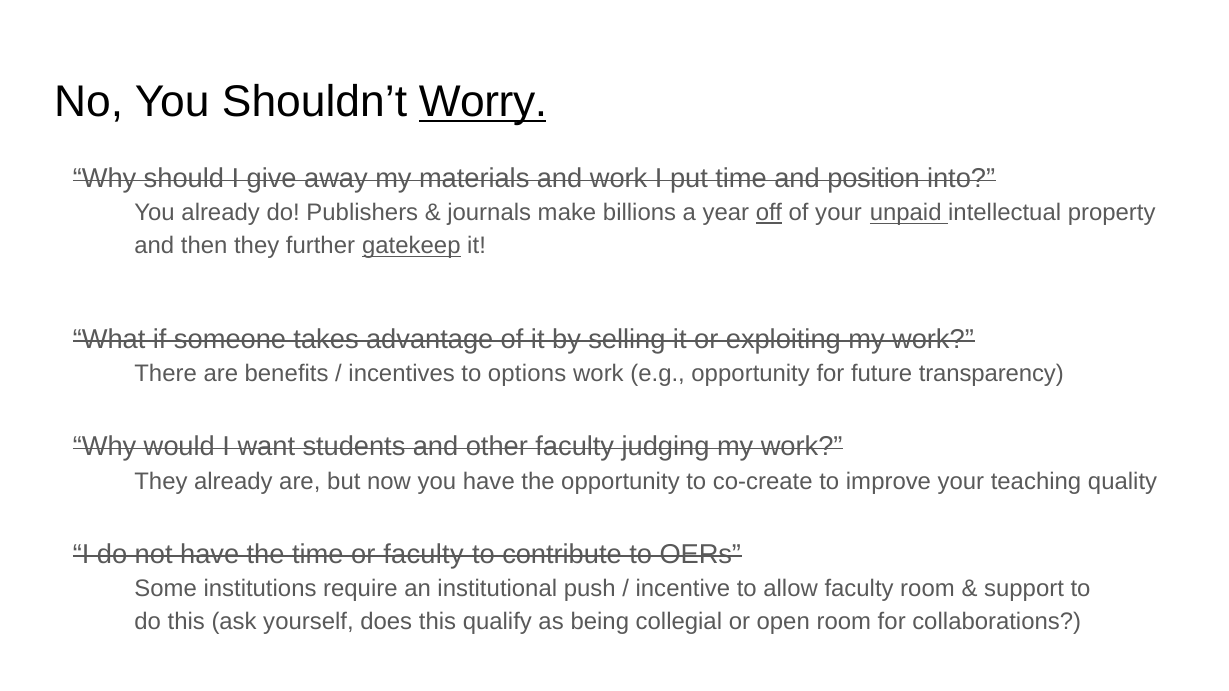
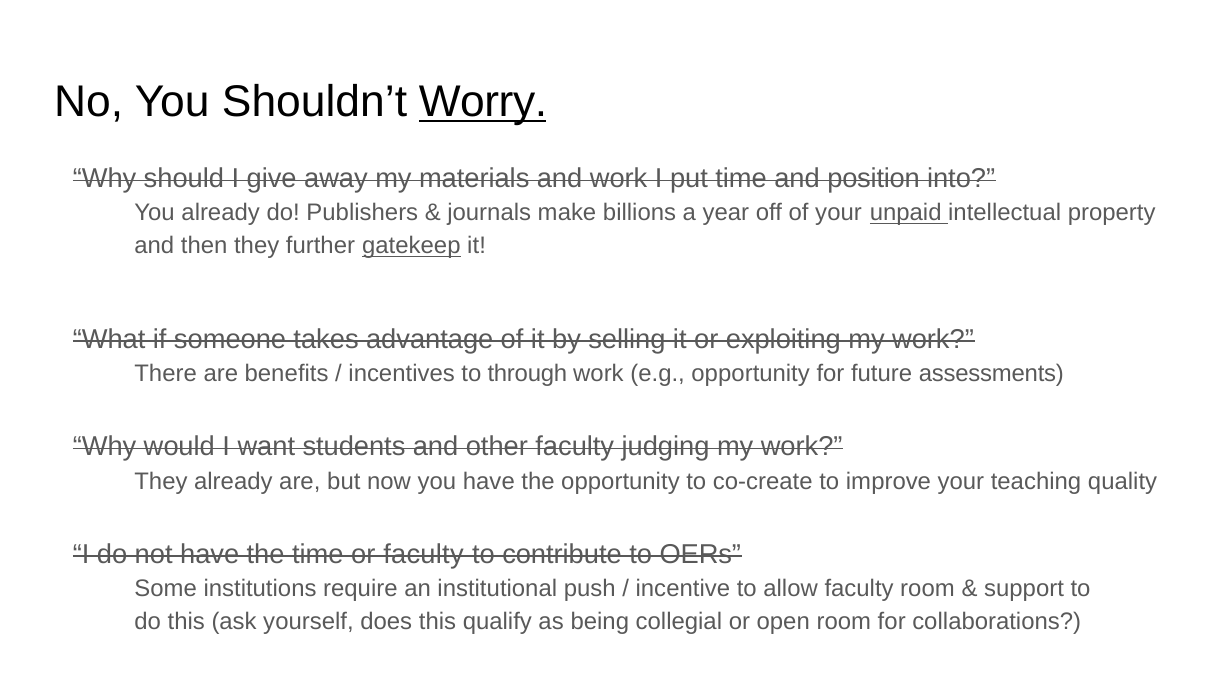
off underline: present -> none
options: options -> through
transparency: transparency -> assessments
